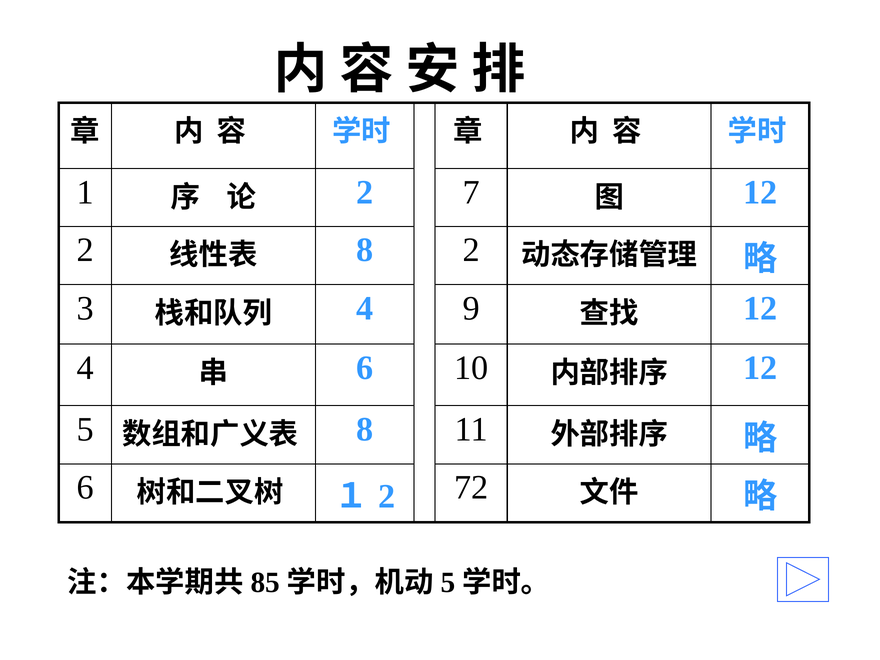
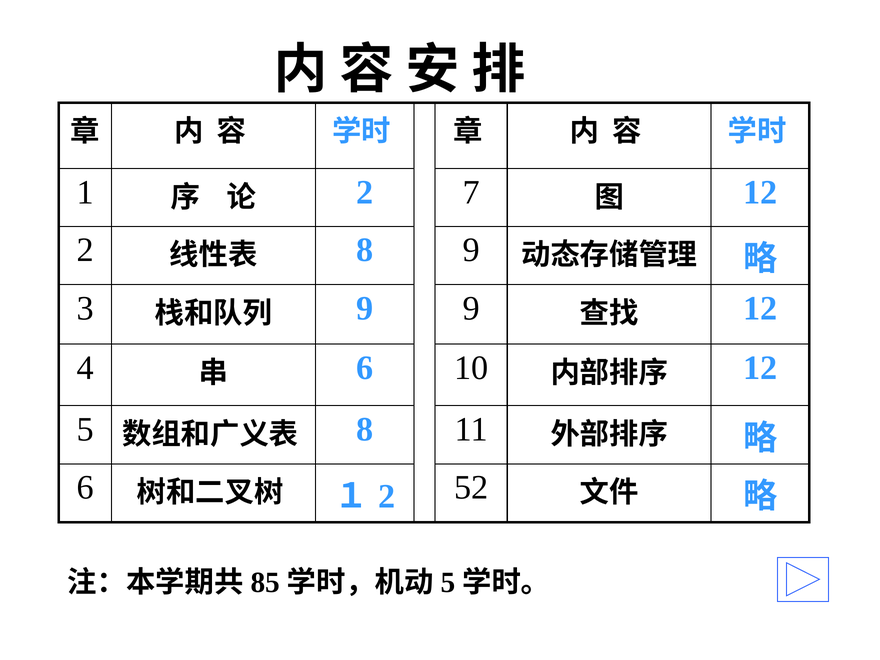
8 2: 2 -> 9
4 at (365, 308): 4 -> 9
72: 72 -> 52
